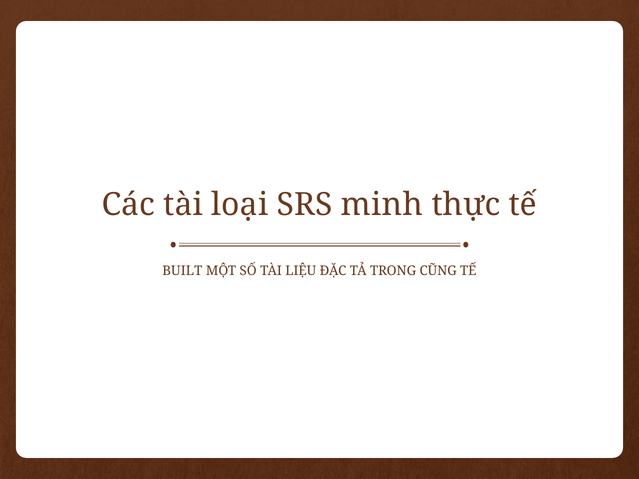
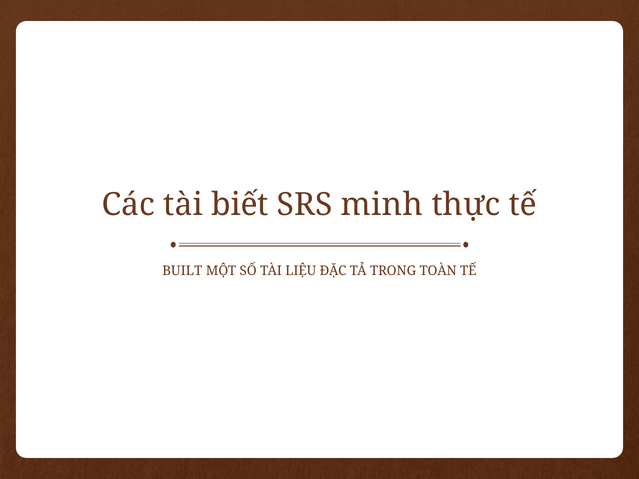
loại: loại -> biết
CŨNG: CŨNG -> TOÀN
